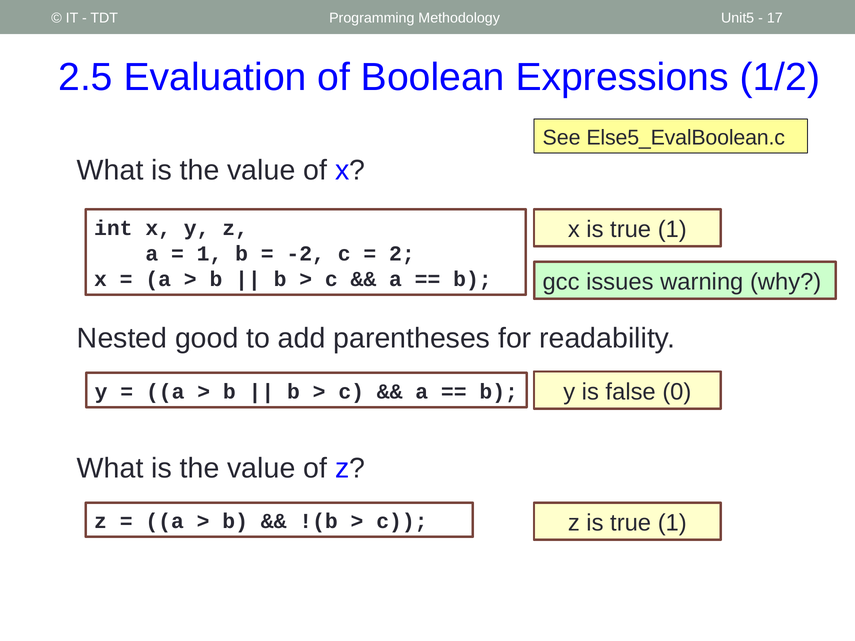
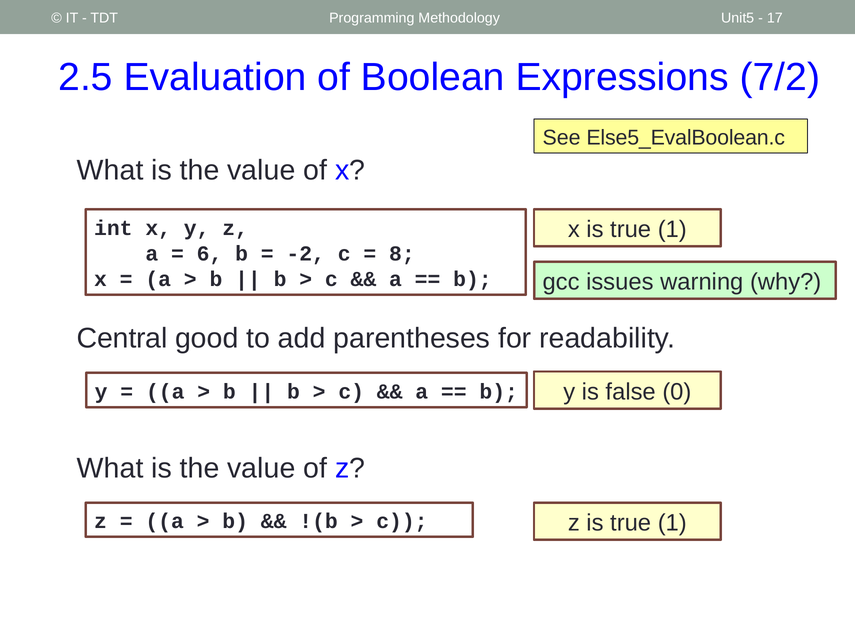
1/2: 1/2 -> 7/2
1 at (210, 254): 1 -> 6
2: 2 -> 8
Nested: Nested -> Central
